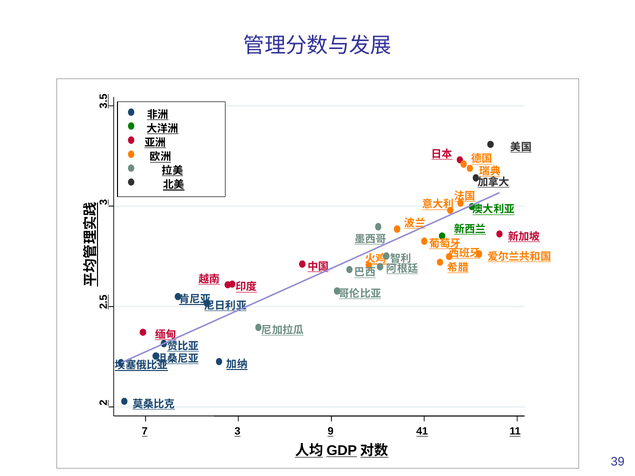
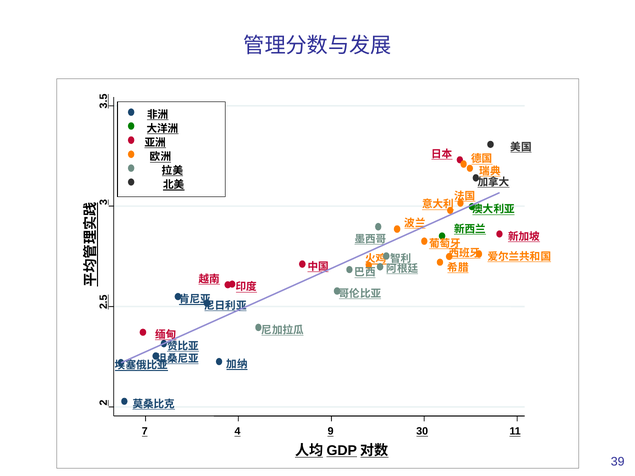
7 3: 3 -> 4
41: 41 -> 30
